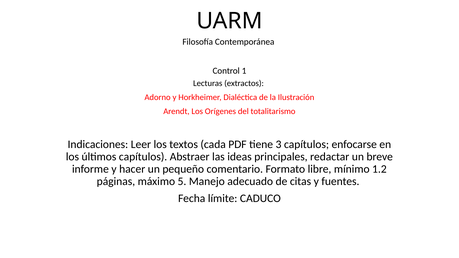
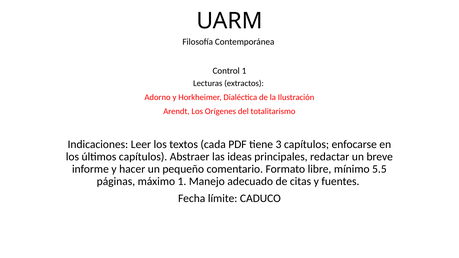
1.2: 1.2 -> 5.5
máximo 5: 5 -> 1
